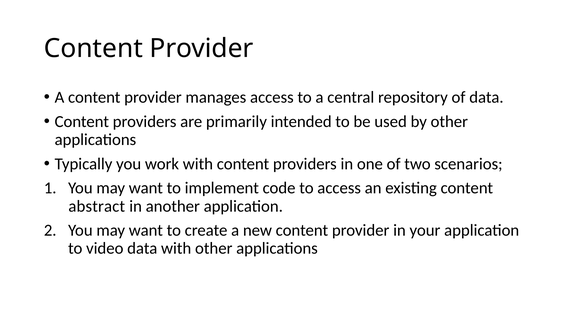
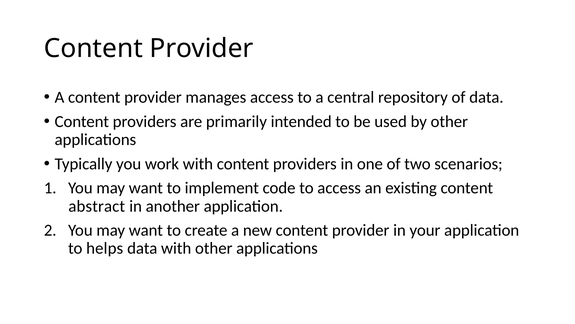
video: video -> helps
